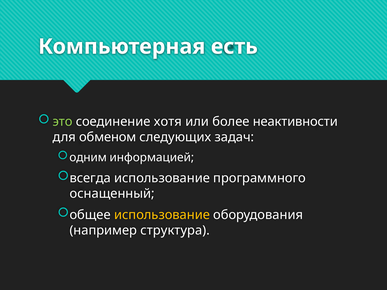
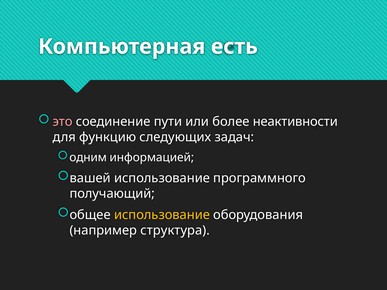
это colour: light green -> pink
хотя: хотя -> пути
обменом: обменом -> функцию
всегда: всегда -> вашей
оснащенный: оснащенный -> получающий
